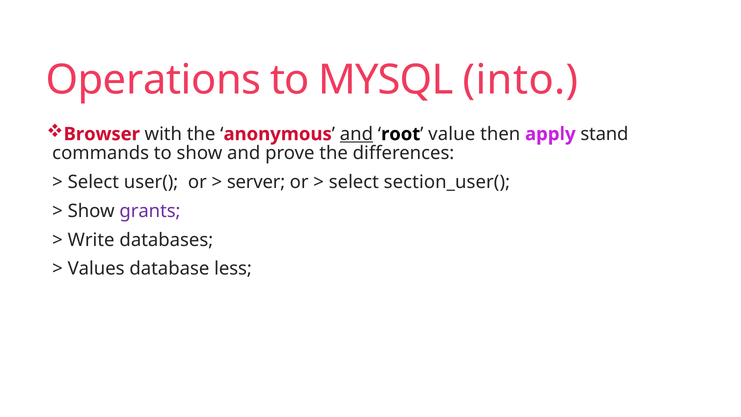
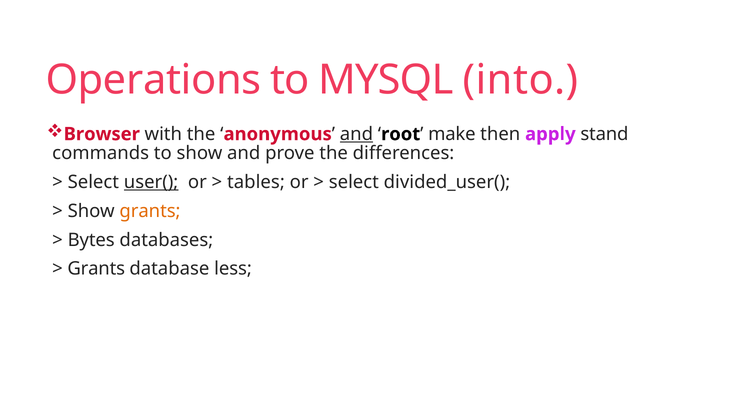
value: value -> make
user( underline: none -> present
server: server -> tables
section_user(: section_user( -> divided_user(
grants at (150, 211) colour: purple -> orange
Write: Write -> Bytes
Values at (96, 269): Values -> Grants
